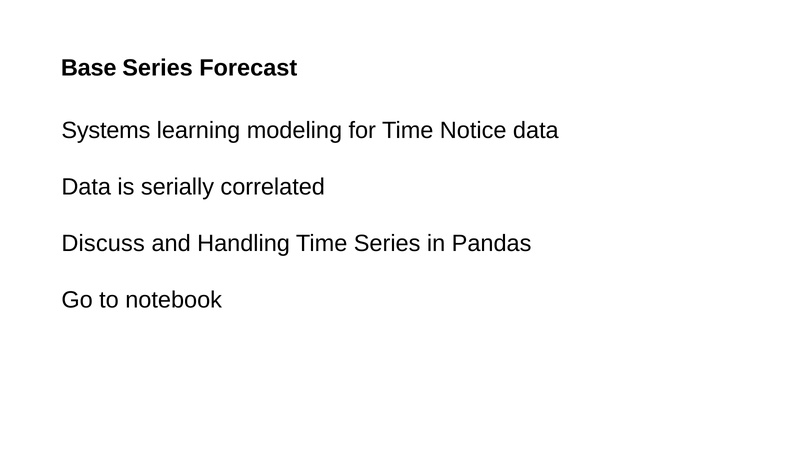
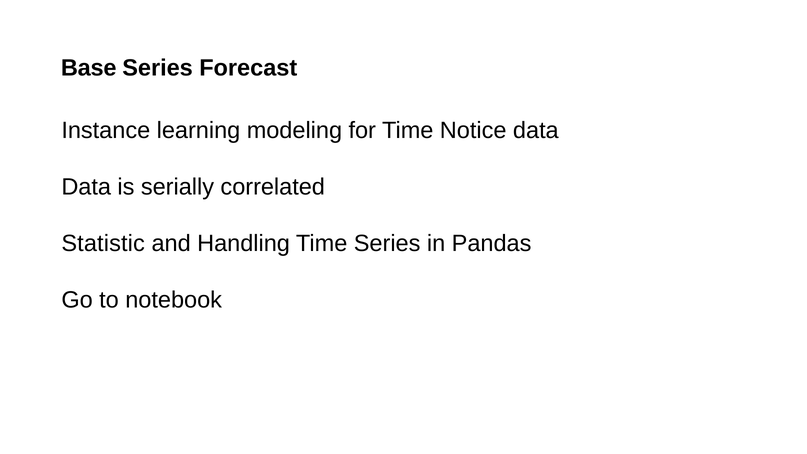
Systems: Systems -> Instance
Discuss: Discuss -> Statistic
